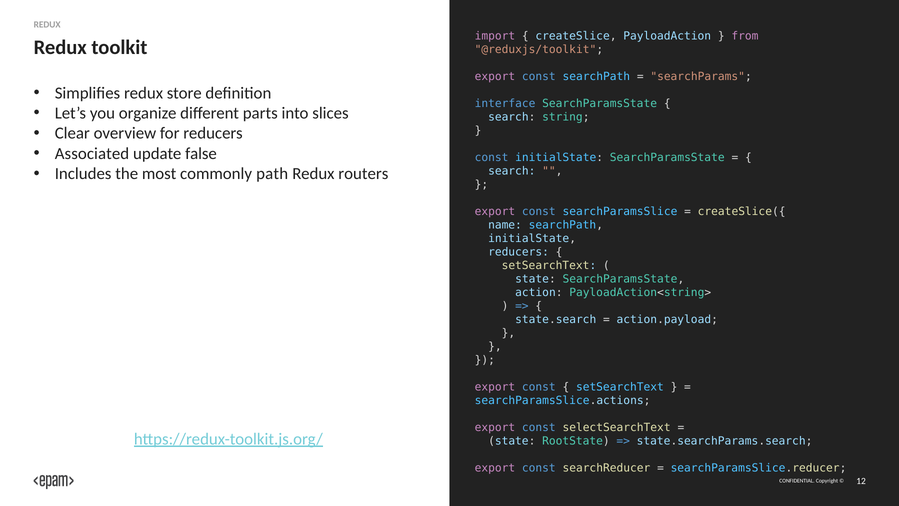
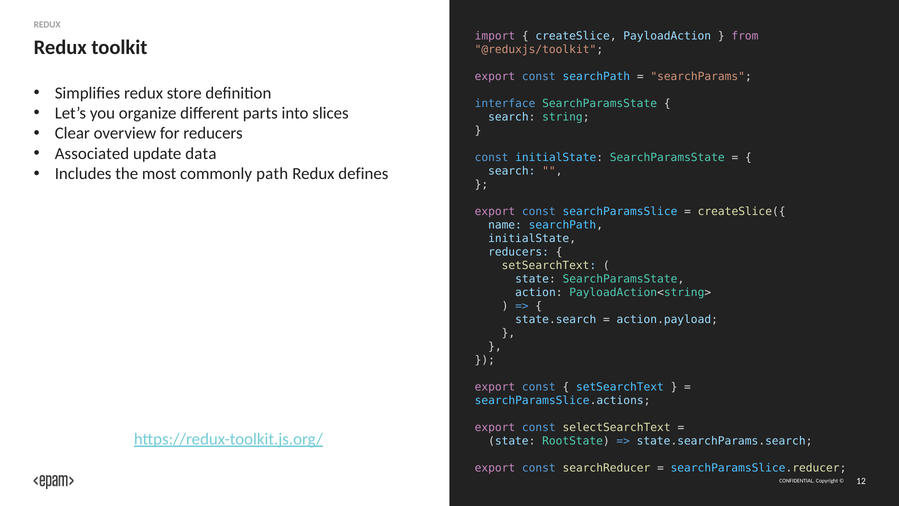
false: false -> data
routers: routers -> defines
